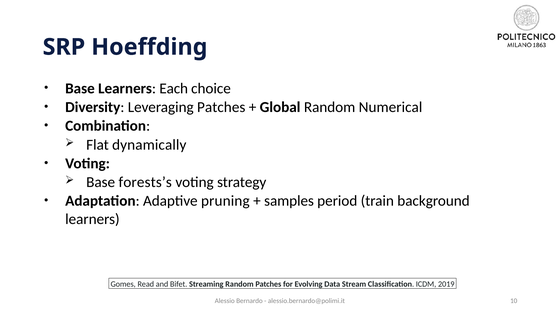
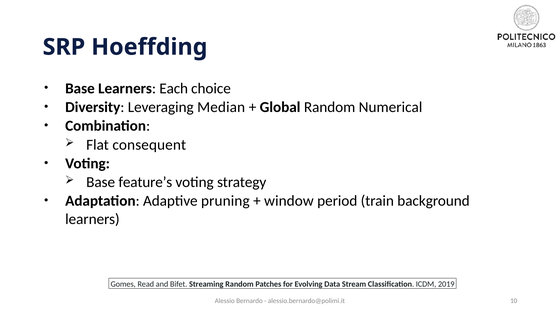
Leveraging Patches: Patches -> Median
dynamically: dynamically -> consequent
forests’s: forests’s -> feature’s
samples: samples -> window
